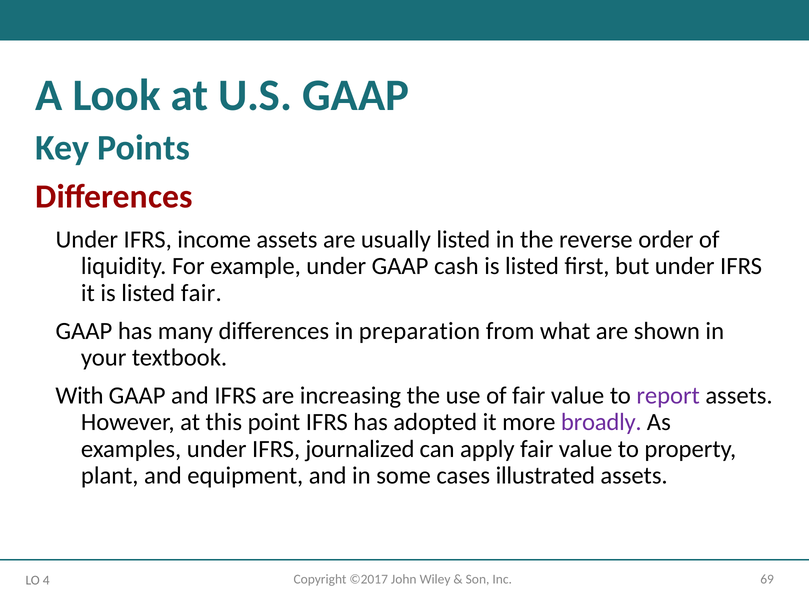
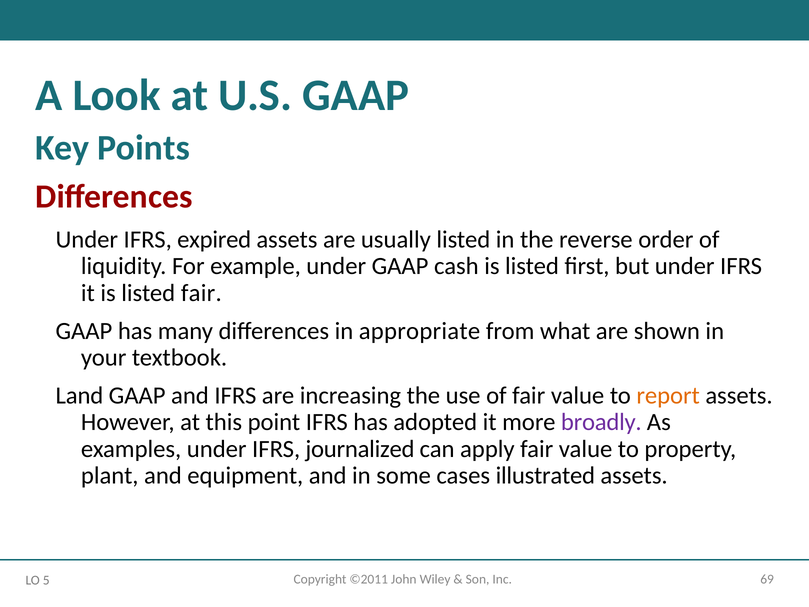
income: income -> expired
preparation: preparation -> appropriate
With: With -> Land
report colour: purple -> orange
©2017: ©2017 -> ©2011
4: 4 -> 5
